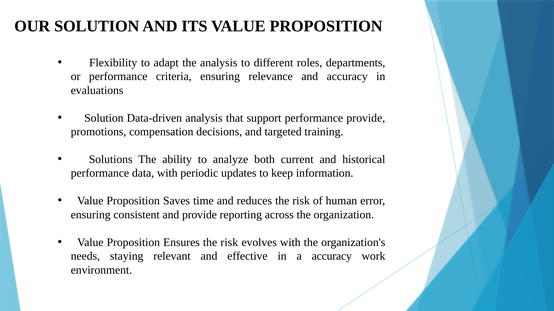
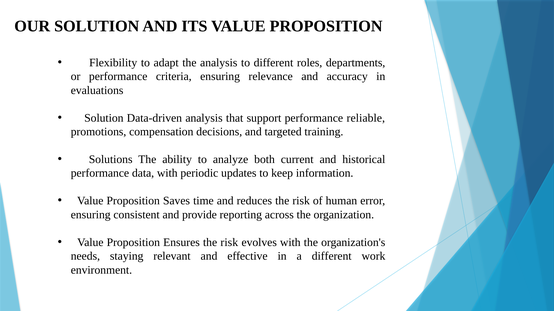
performance provide: provide -> reliable
a accuracy: accuracy -> different
